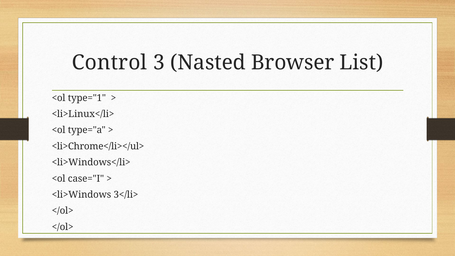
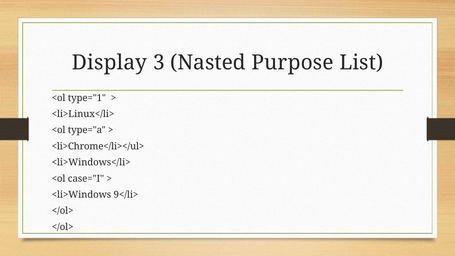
Control: Control -> Display
Browser: Browser -> Purpose
3</li>: 3</li> -> 9</li>
